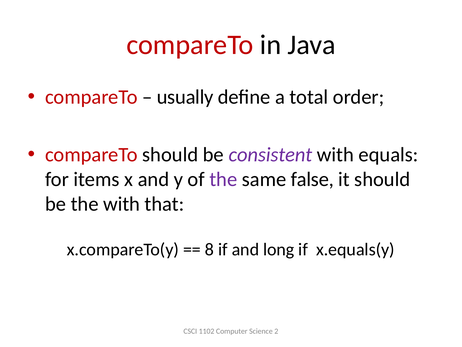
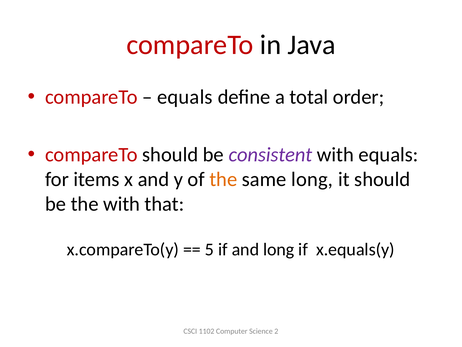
usually at (185, 97): usually -> equals
the at (223, 179) colour: purple -> orange
same false: false -> long
8: 8 -> 5
